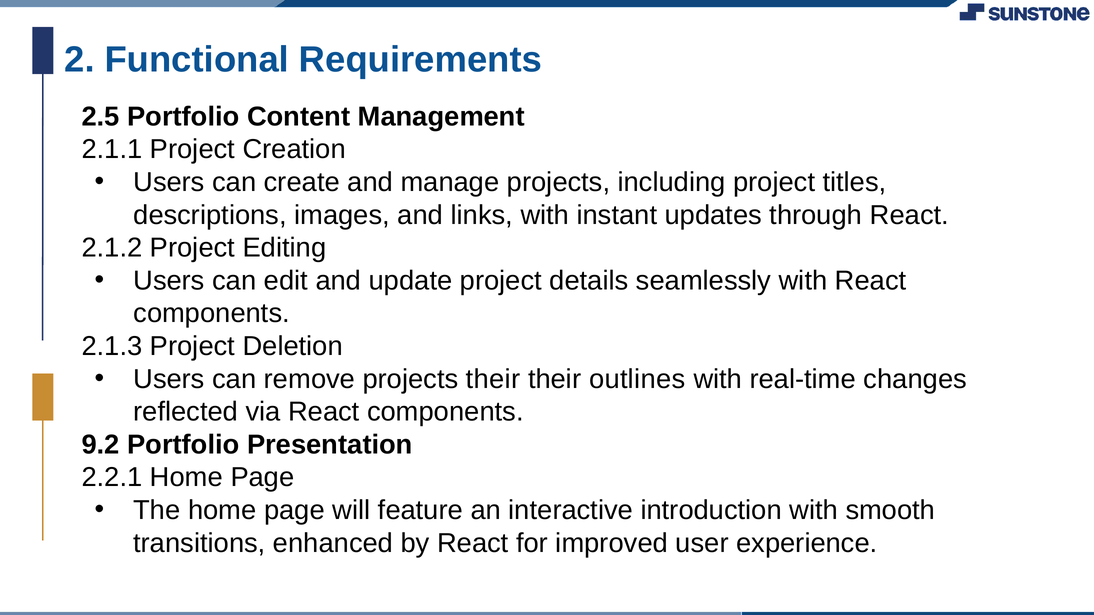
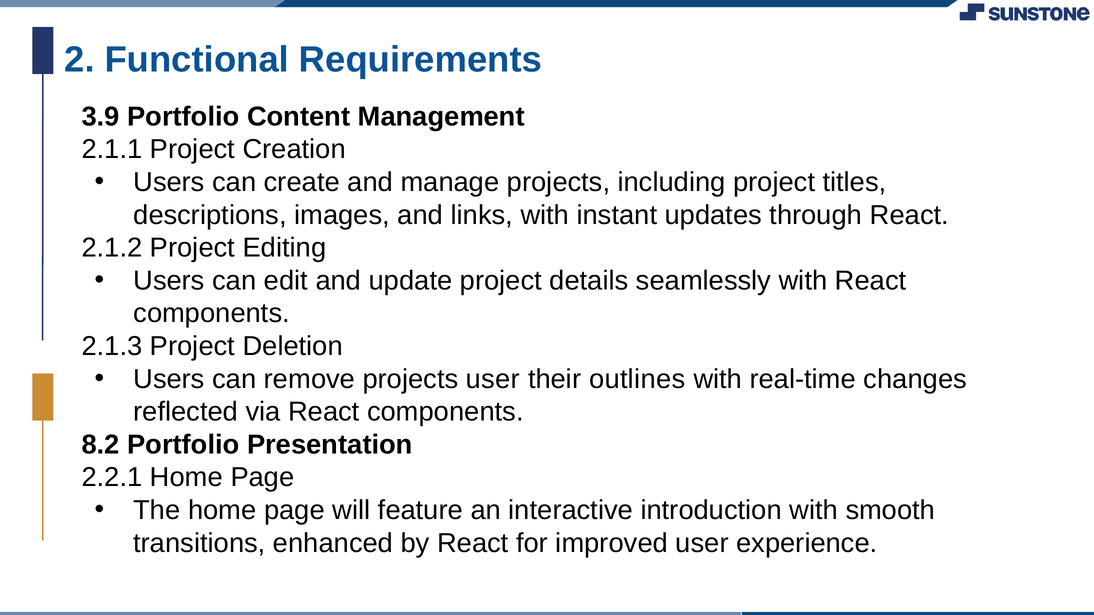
2.5: 2.5 -> 3.9
projects their: their -> user
9.2: 9.2 -> 8.2
